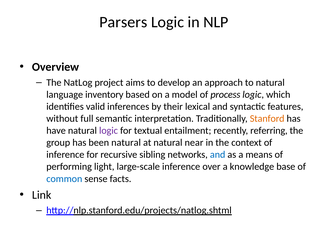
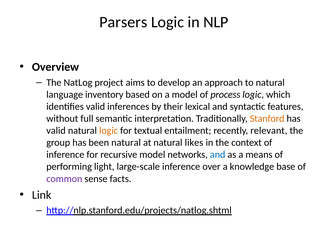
have at (56, 131): have -> valid
logic at (109, 131) colour: purple -> orange
referring: referring -> relevant
near: near -> likes
recursive sibling: sibling -> model
common colour: blue -> purple
